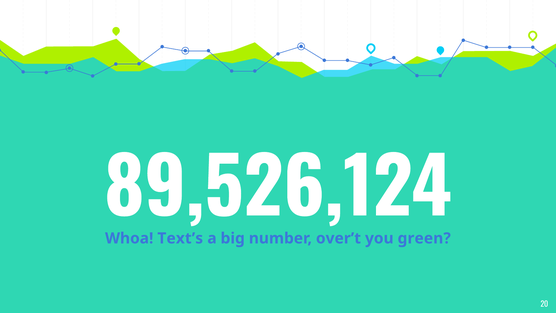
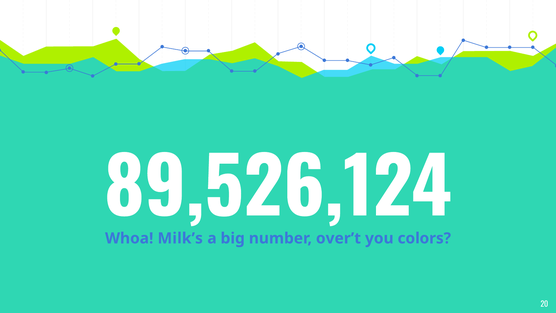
Text’s: Text’s -> Milk’s
green: green -> colors
